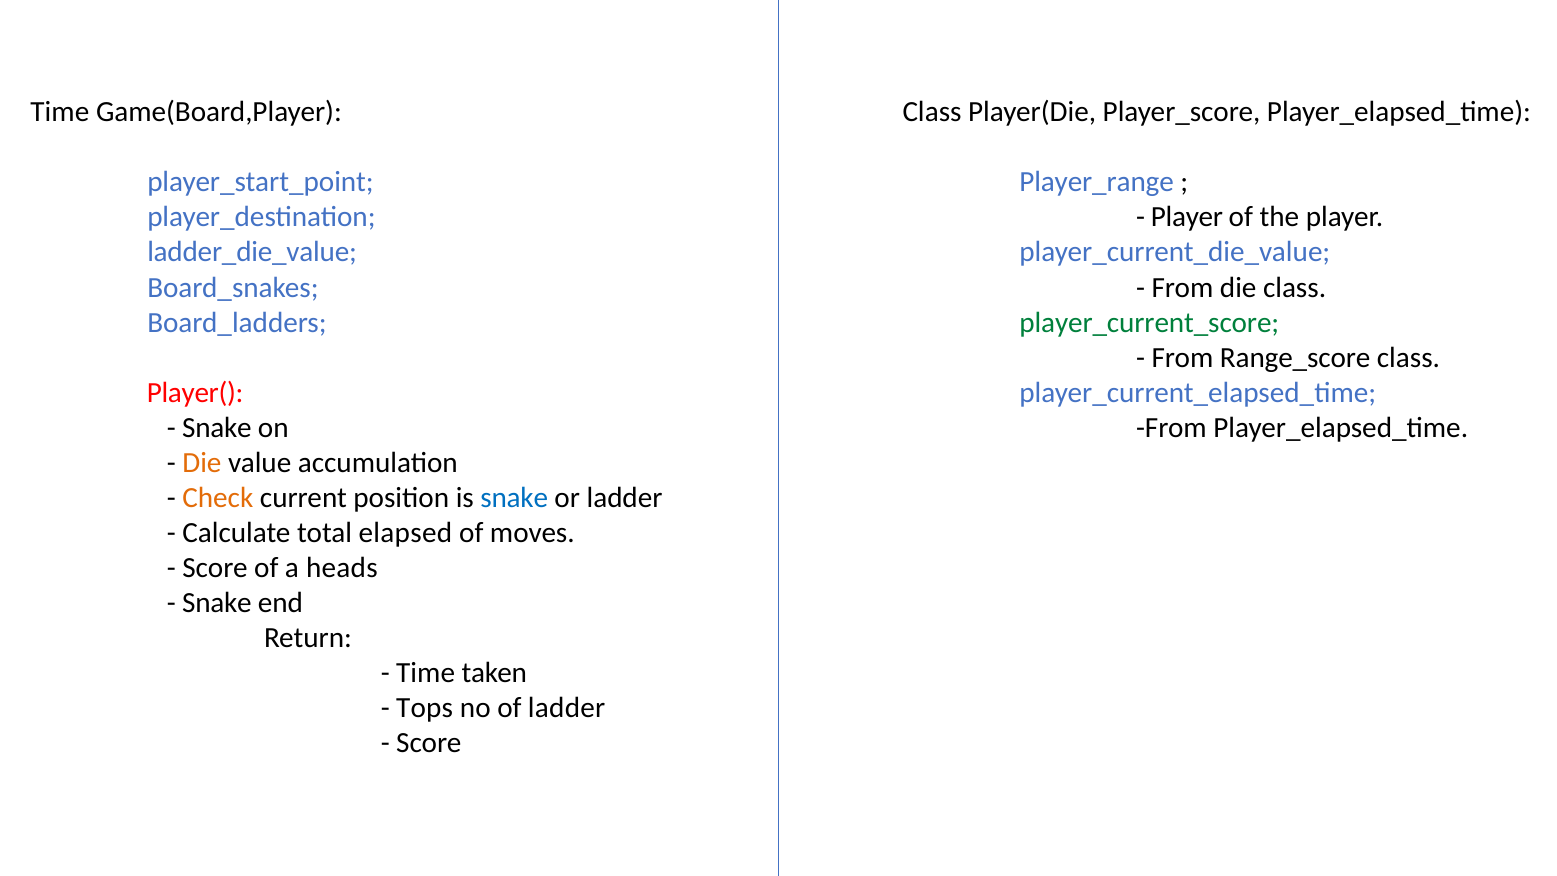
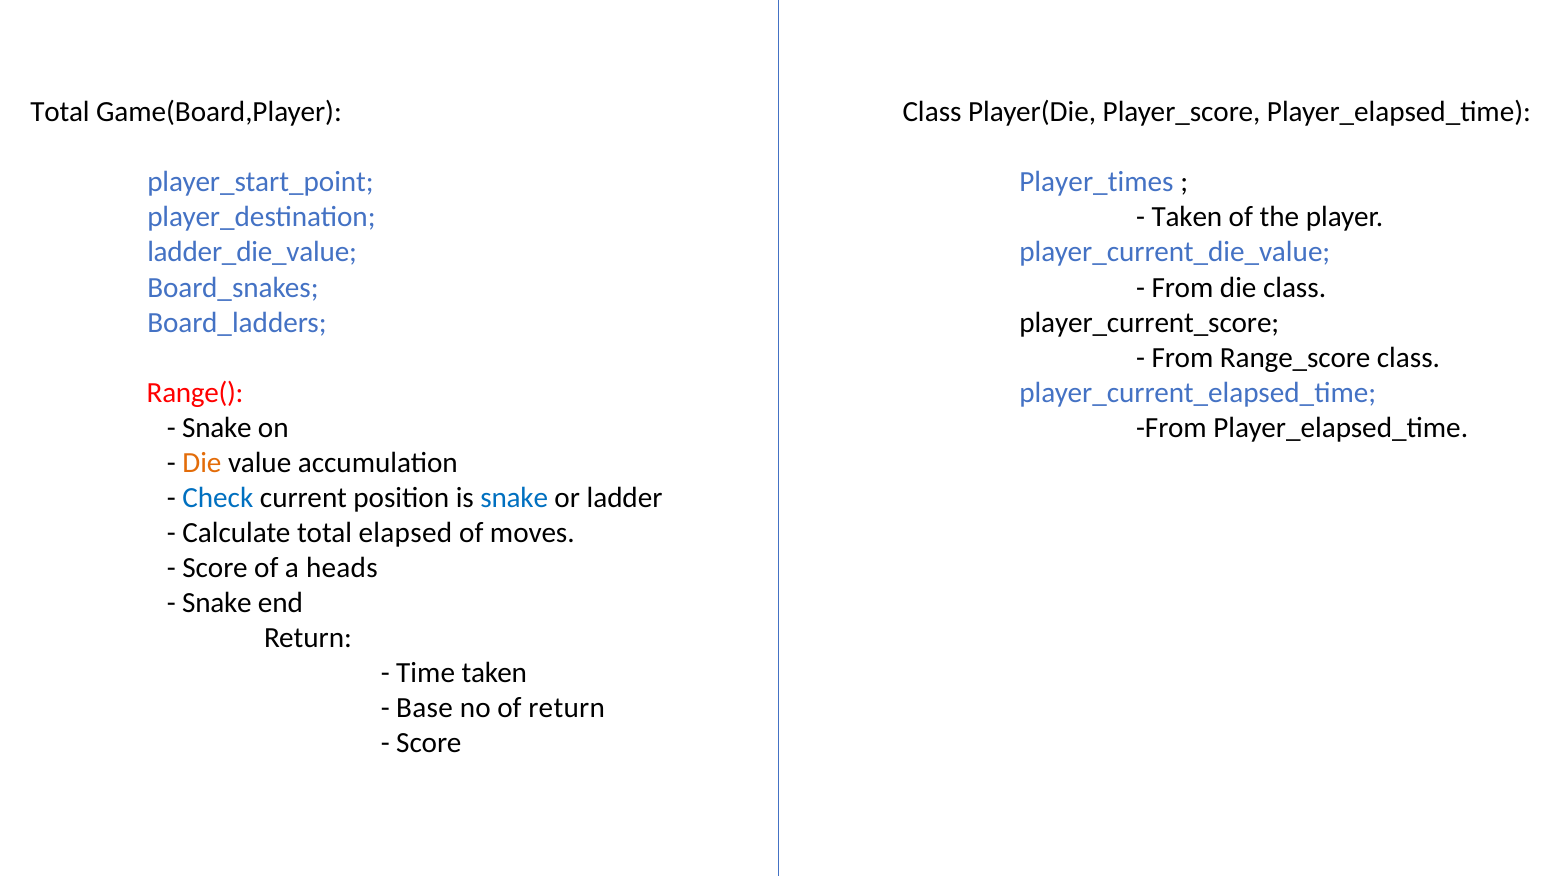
Time at (60, 112): Time -> Total
Player_range: Player_range -> Player_times
Player at (1187, 217): Player -> Taken
player_current_score colour: green -> black
Player(: Player( -> Range(
Check colour: orange -> blue
Tops: Tops -> Base
of ladder: ladder -> return
